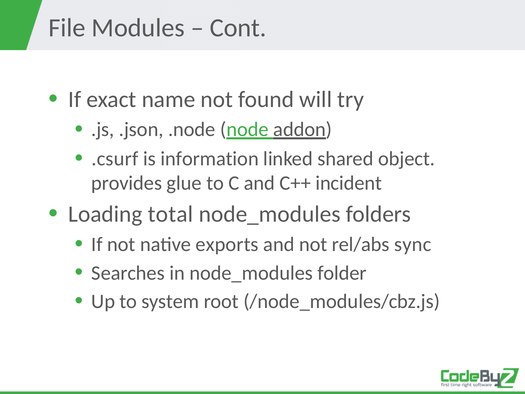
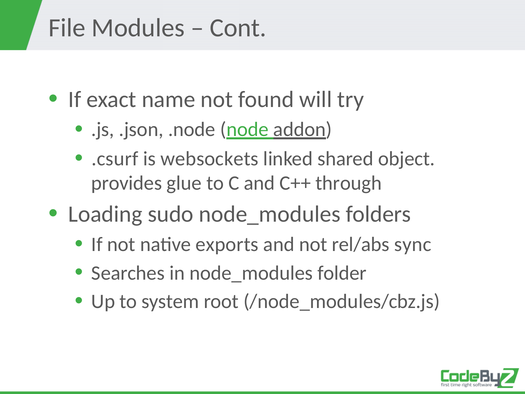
information: information -> websockets
incident: incident -> through
total: total -> sudo
